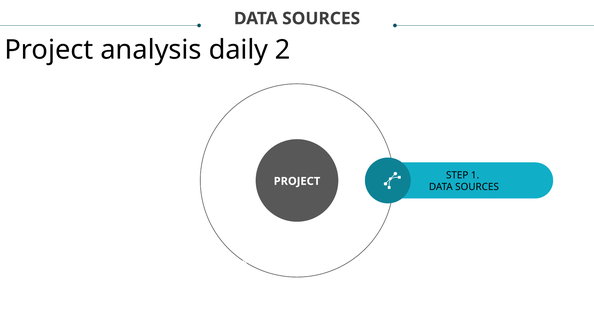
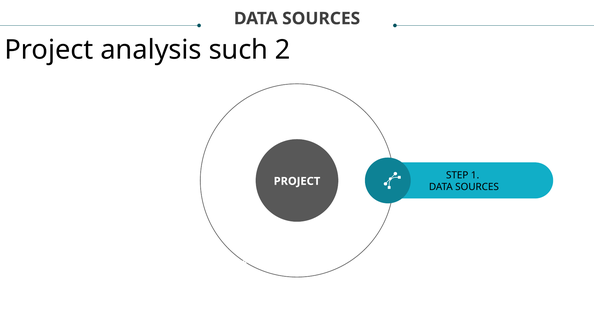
daily: daily -> such
